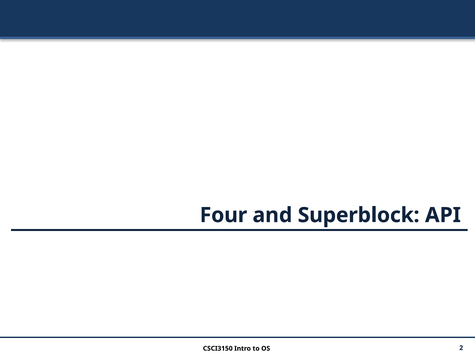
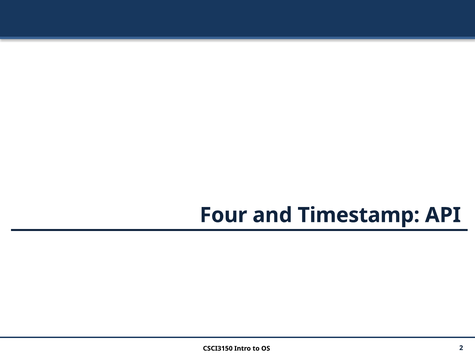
Superblock: Superblock -> Timestamp
